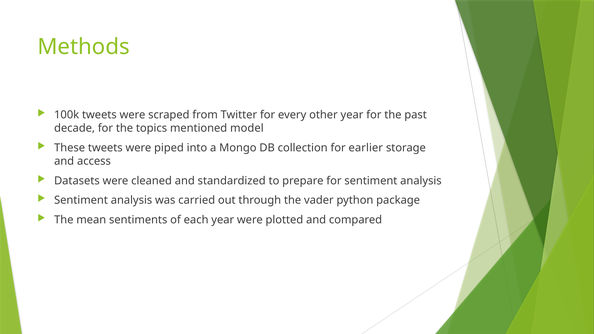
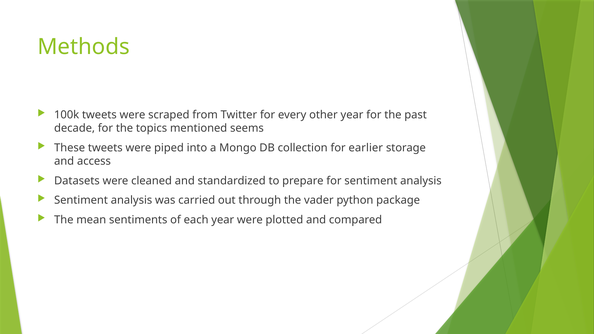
model: model -> seems
